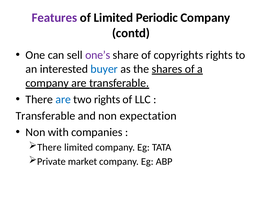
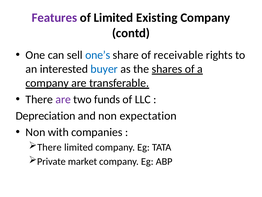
Periodic: Periodic -> Existing
one’s colour: purple -> blue
copyrights: copyrights -> receivable
are at (63, 99) colour: blue -> purple
two rights: rights -> funds
Transferable at (46, 116): Transferable -> Depreciation
